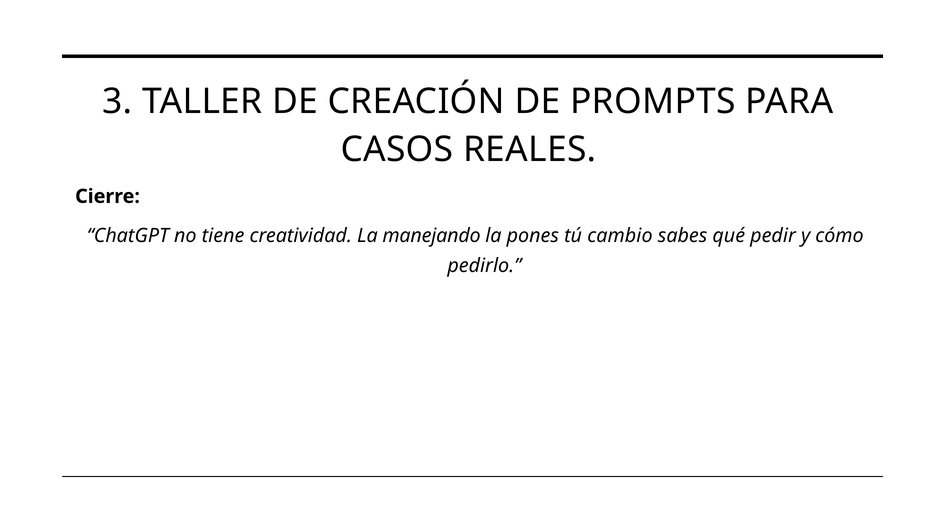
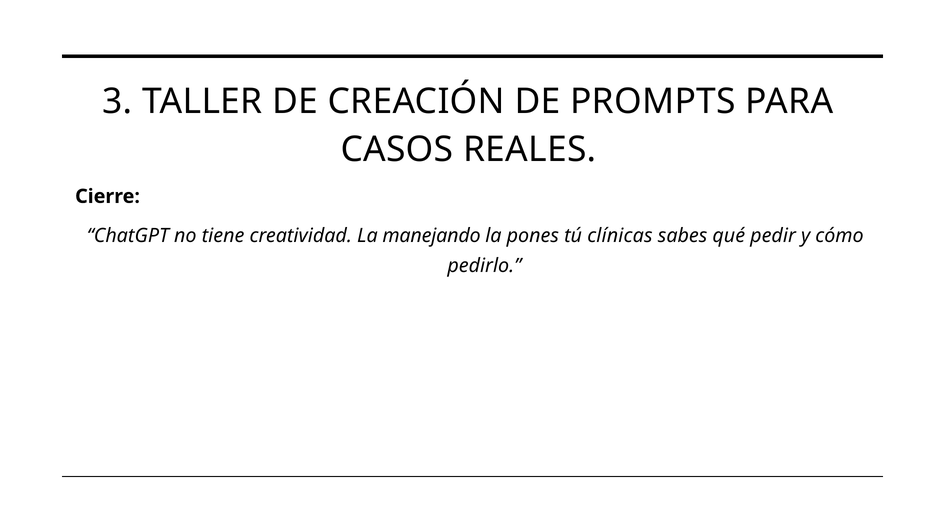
cambio: cambio -> clínicas
